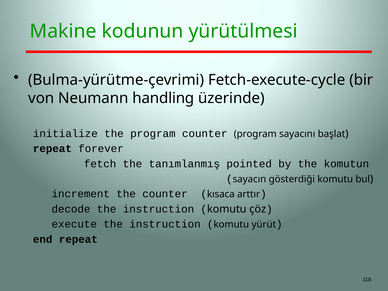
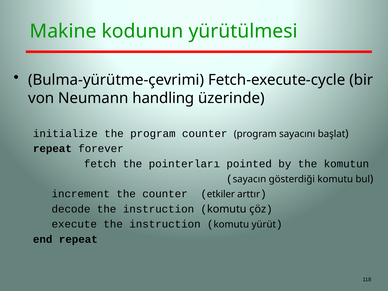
tanımlanmış: tanımlanmış -> pointerları
kısaca: kısaca -> etkiler
